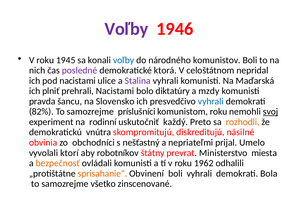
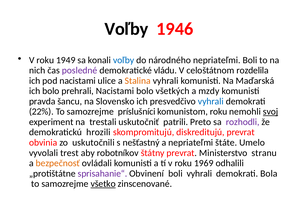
Voľby at (126, 29) colour: purple -> black
1945: 1945 -> 1949
národného komunistov: komunistov -> nepriateľmi
ktorá: ktorá -> vládu
nepridal: nepridal -> rozdelila
Stalina colour: purple -> orange
ich plniť: plniť -> bolo
diktatúry: diktatúry -> všetkých
82%: 82% -> 22%
rodinní: rodinní -> trestali
každý: každý -> patrili
rozhodli colour: orange -> purple
vnútra: vnútra -> hrozili
diskreditujú násilné: násilné -> prevrat
obchodníci: obchodníci -> uskutočnili
prijal: prijal -> štáte
ktorí: ktorí -> trest
miesta: miesta -> stranu
1962: 1962 -> 1969
sprisahanie“ colour: orange -> purple
všetko underline: none -> present
